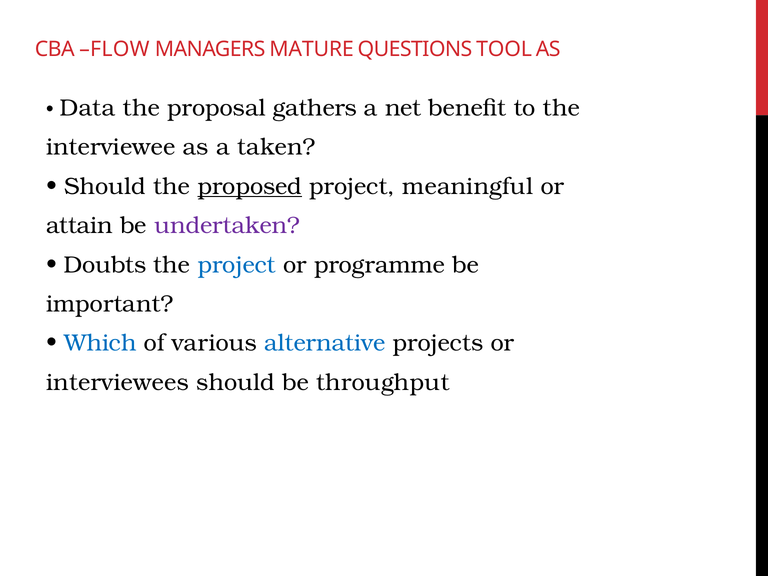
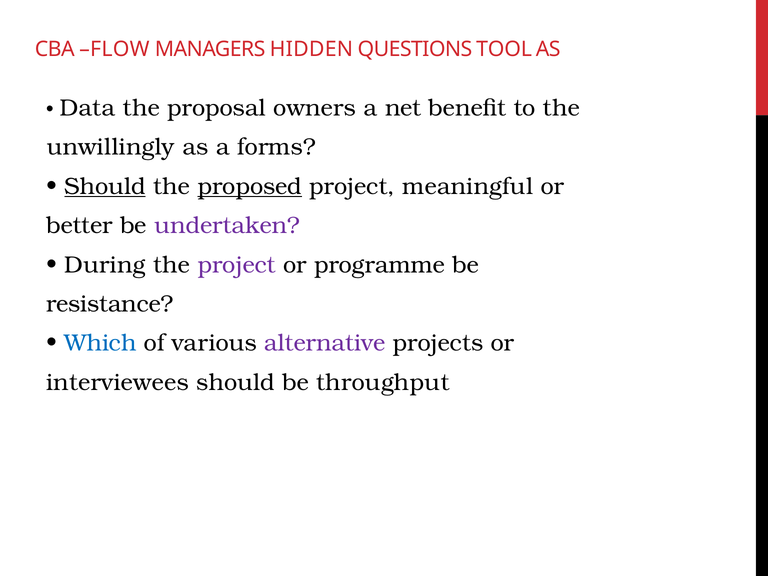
MATURE: MATURE -> HIDDEN
gathers: gathers -> owners
interviewee: interviewee -> unwillingly
taken: taken -> forms
Should at (105, 186) underline: none -> present
attain: attain -> better
Doubts: Doubts -> During
project at (237, 265) colour: blue -> purple
important: important -> resistance
alternative colour: blue -> purple
